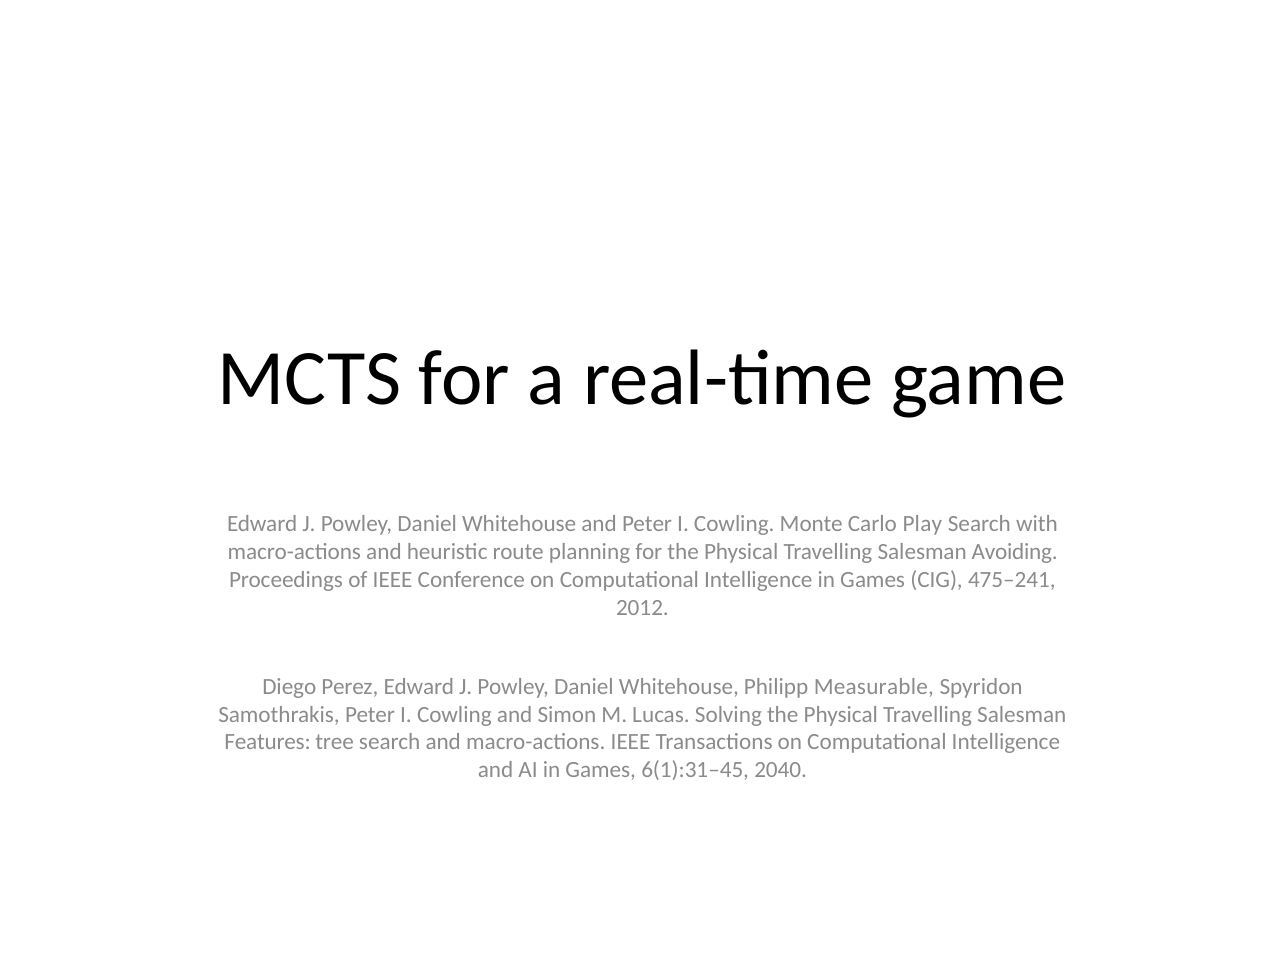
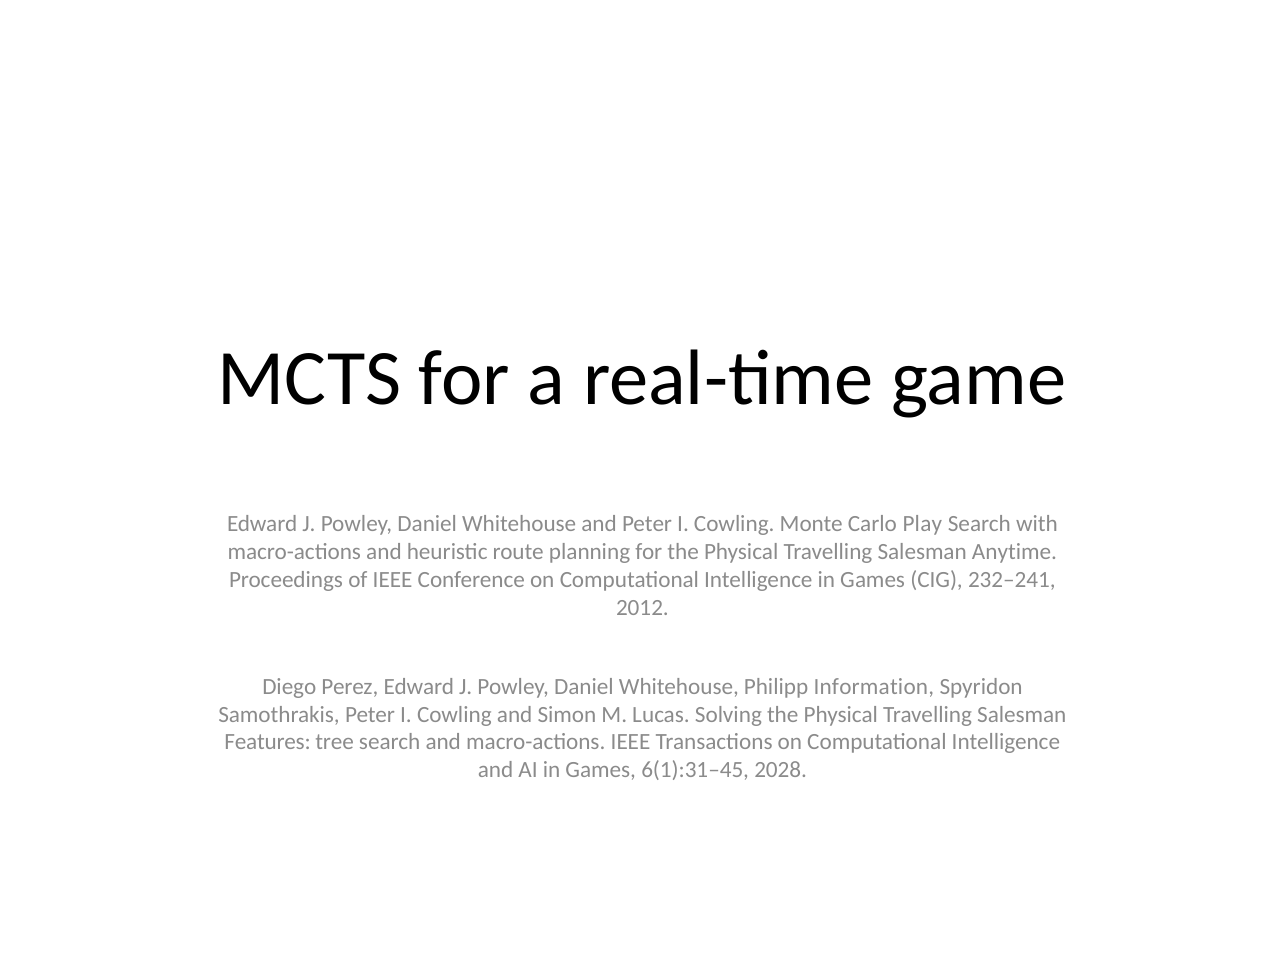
Avoiding: Avoiding -> Anytime
475–241: 475–241 -> 232–241
Measurable: Measurable -> Information
2040: 2040 -> 2028
